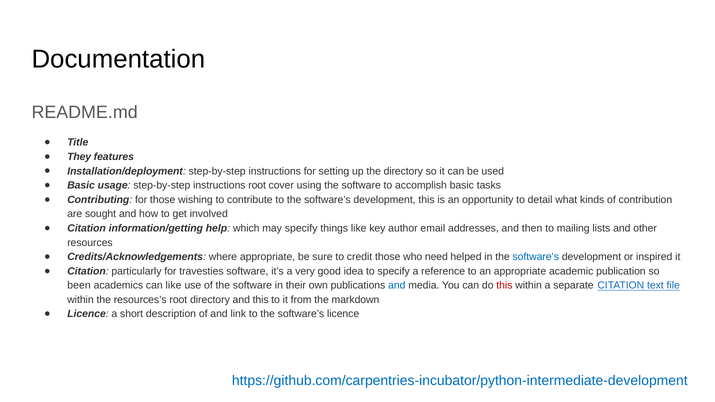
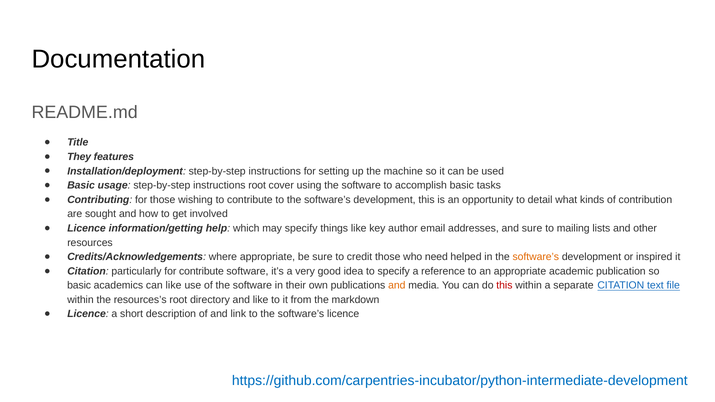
the directory: directory -> machine
Citation at (87, 228): Citation -> Licence
and then: then -> sure
software’s at (536, 257) colour: blue -> orange
for travesties: travesties -> contribute
been at (79, 286): been -> basic
and at (397, 286) colour: blue -> orange
and this: this -> like
